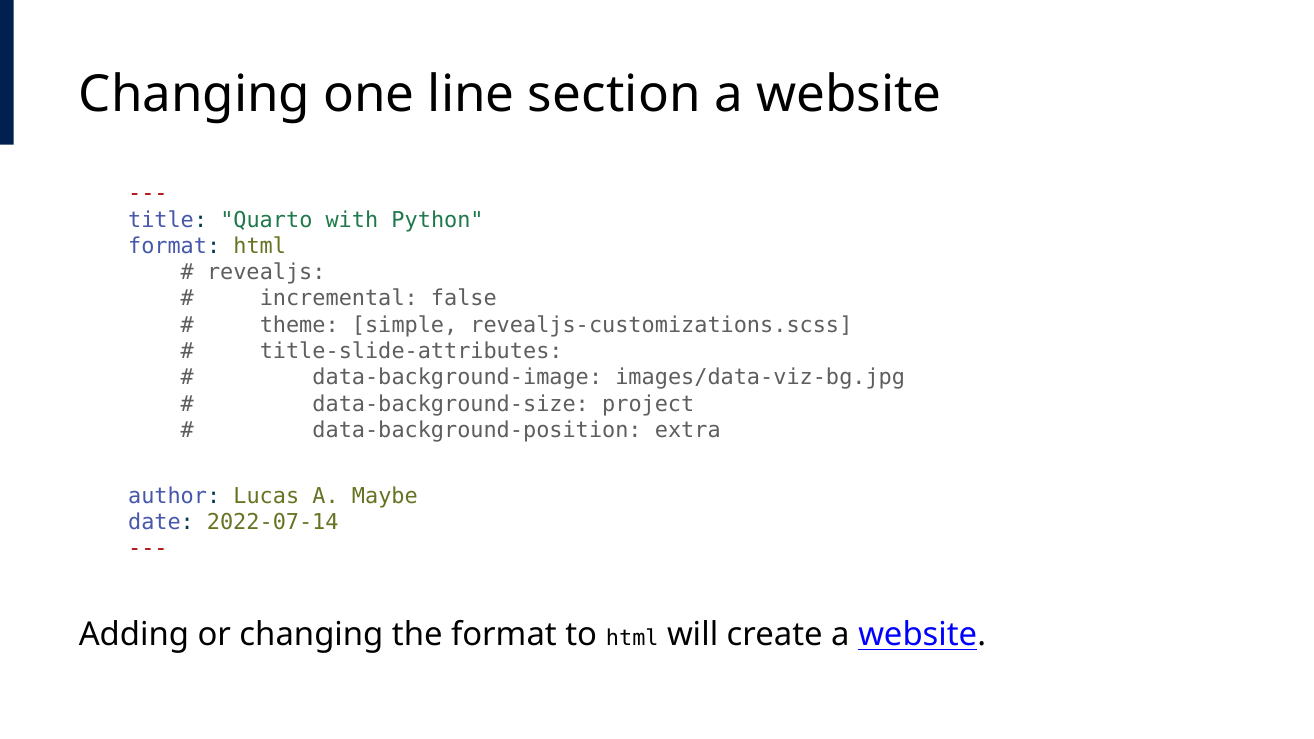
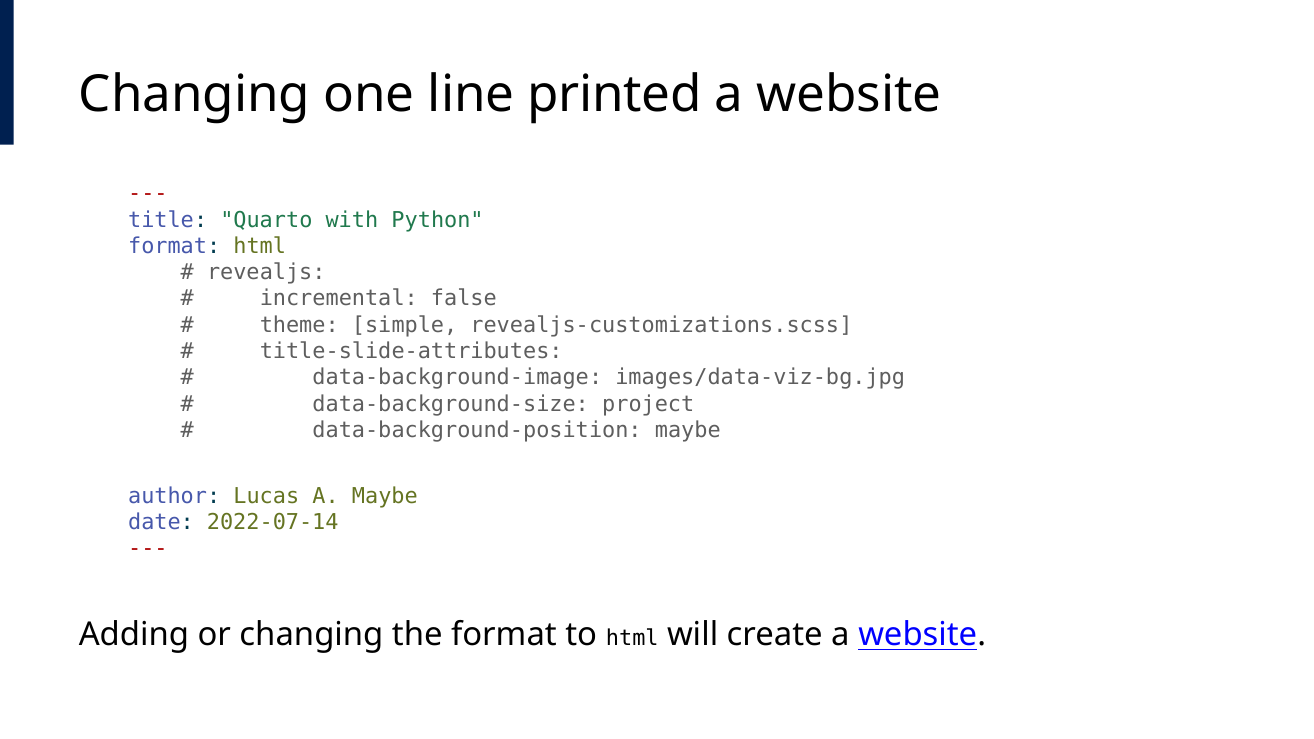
section: section -> printed
data-background-position extra: extra -> maybe
